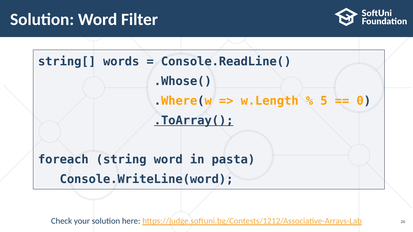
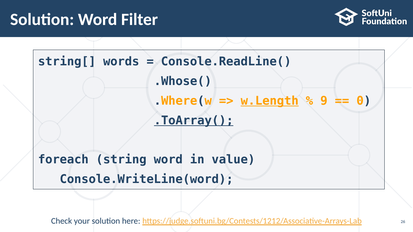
w.Length underline: none -> present
5: 5 -> 9
pasta: pasta -> value
